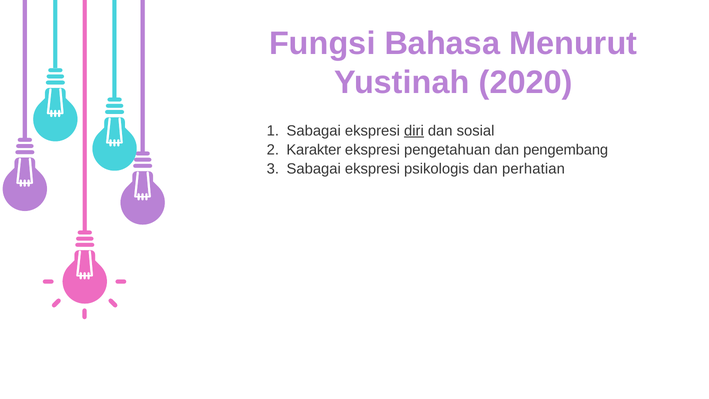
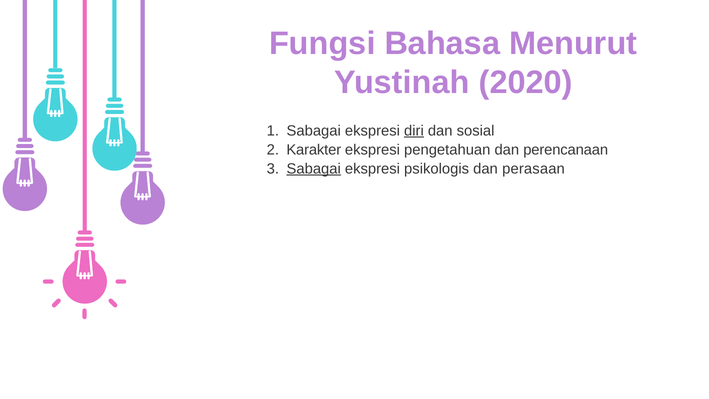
pengembang: pengembang -> perencanaan
Sabagai at (314, 169) underline: none -> present
perhatian: perhatian -> perasaan
